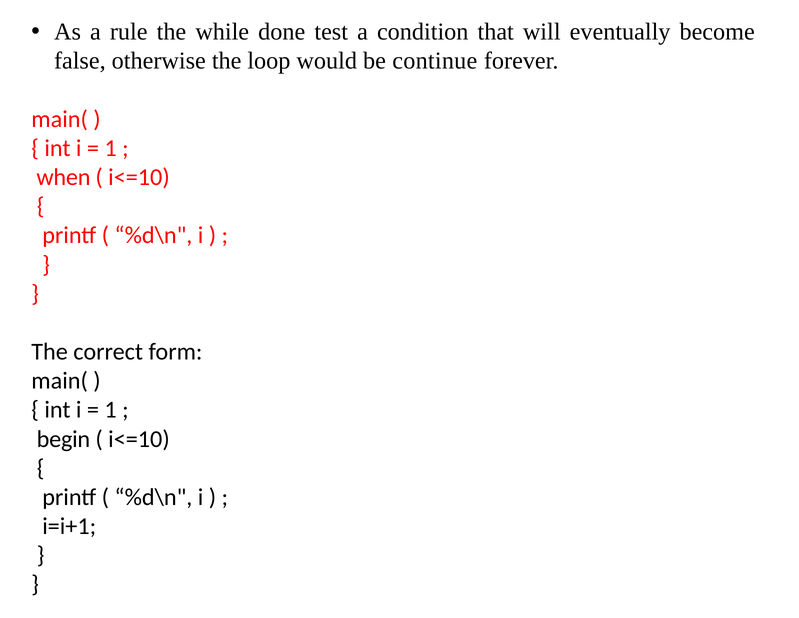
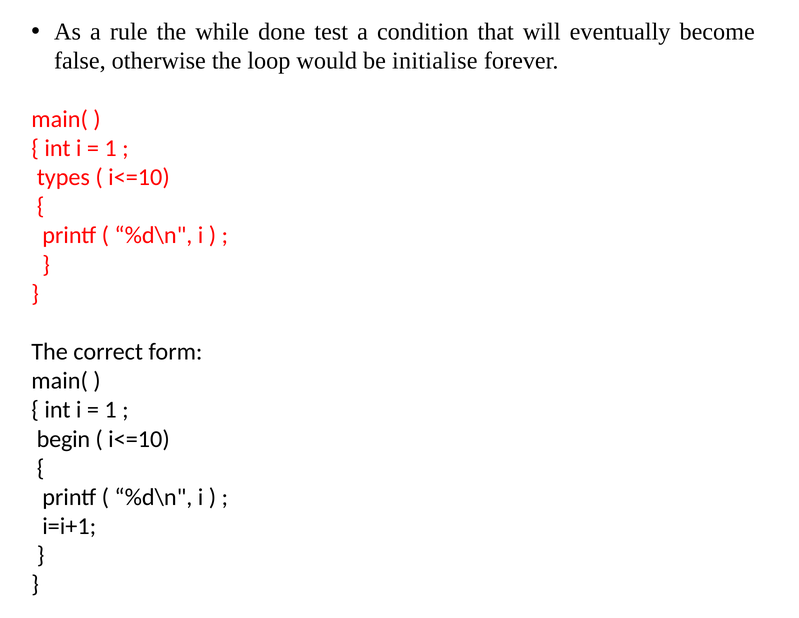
continue: continue -> initialise
when: when -> types
